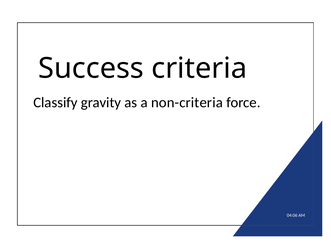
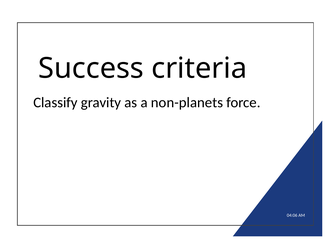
non-criteria: non-criteria -> non-planets
